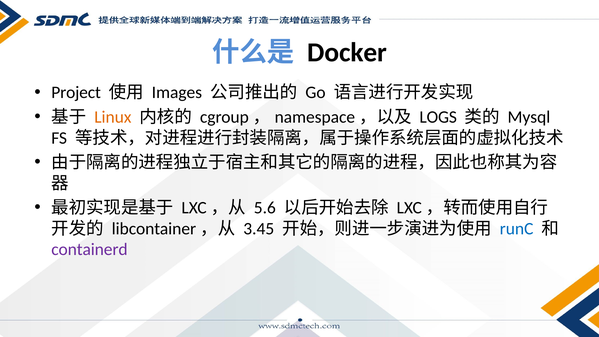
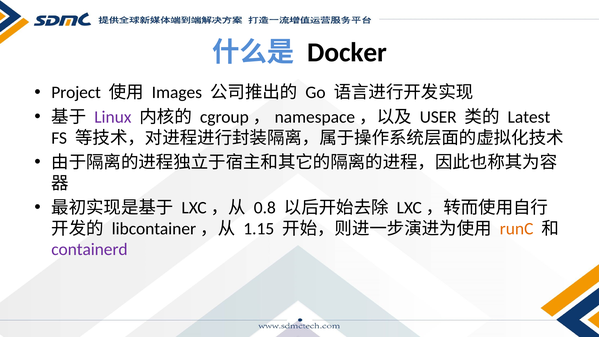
Linux colour: orange -> purple
LOGS: LOGS -> USER
Mysql: Mysql -> Latest
5.6: 5.6 -> 0.8
3.45: 3.45 -> 1.15
runC colour: blue -> orange
